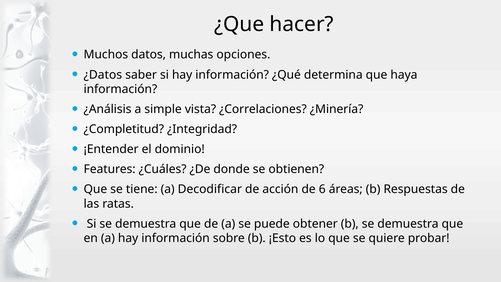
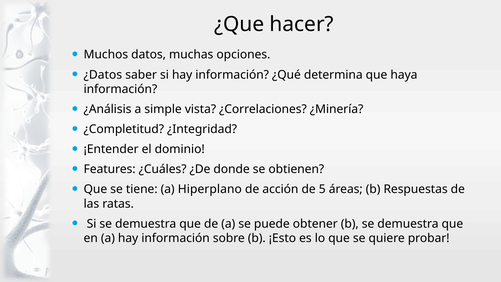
Decodificar: Decodificar -> Hiperplano
6: 6 -> 5
